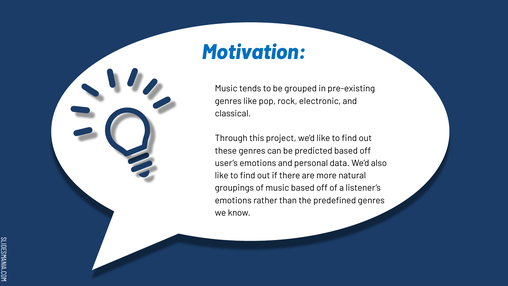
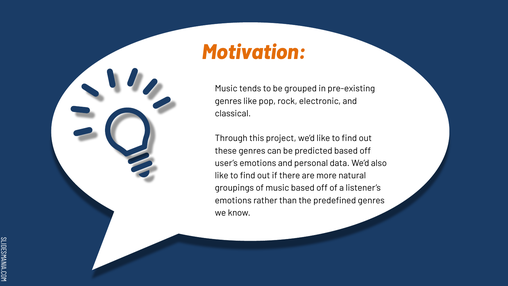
Motivation colour: blue -> orange
